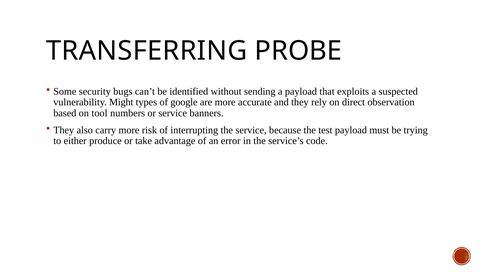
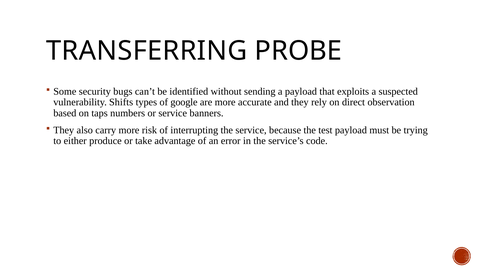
Might: Might -> Shifts
tool: tool -> taps
